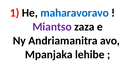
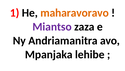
maharavoravo colour: blue -> orange
